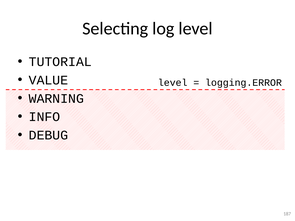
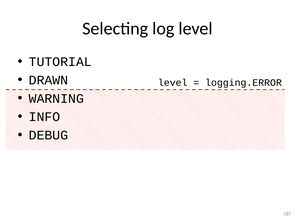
VALUE: VALUE -> DRAWN
